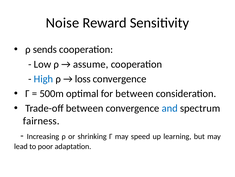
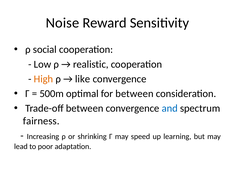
sends: sends -> social
assume: assume -> realistic
High colour: blue -> orange
loss: loss -> like
